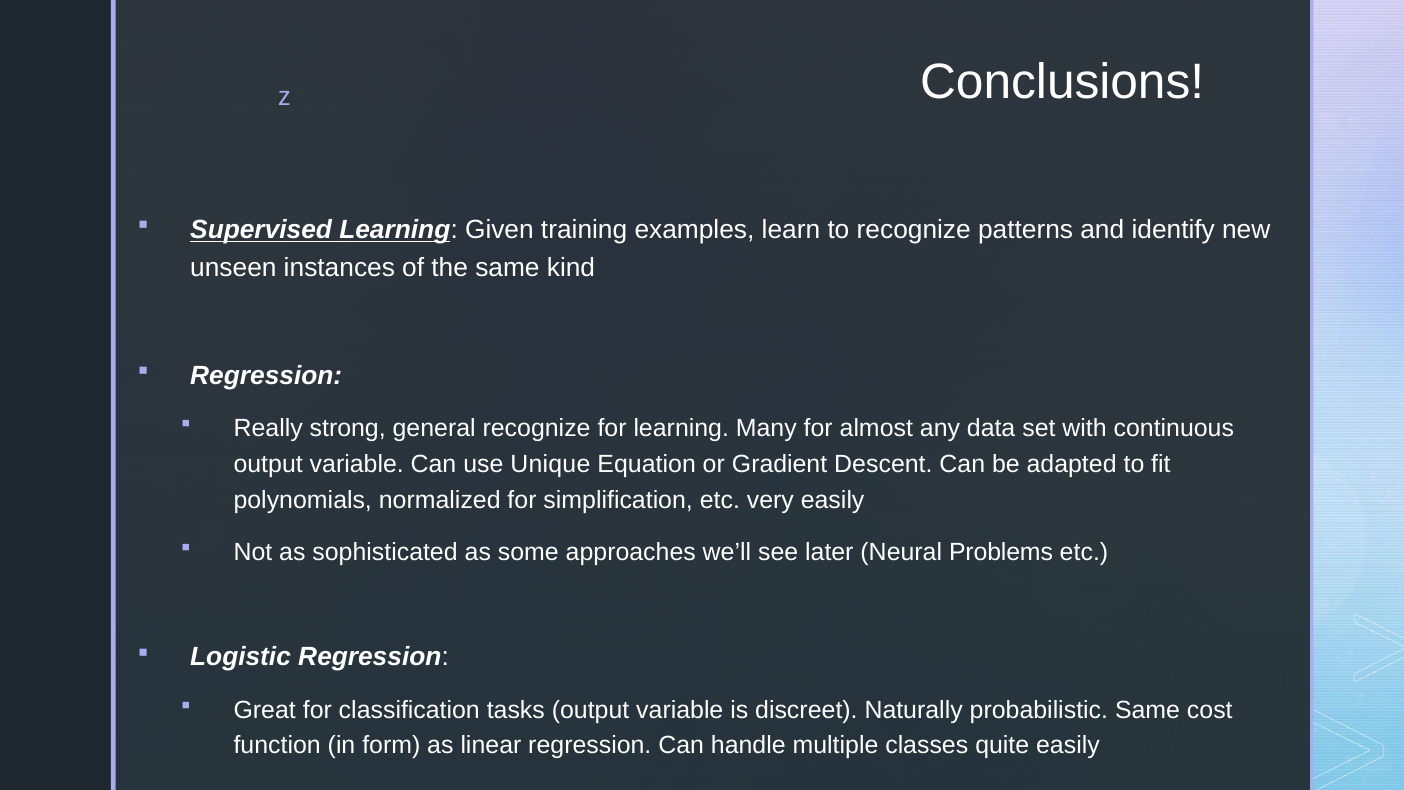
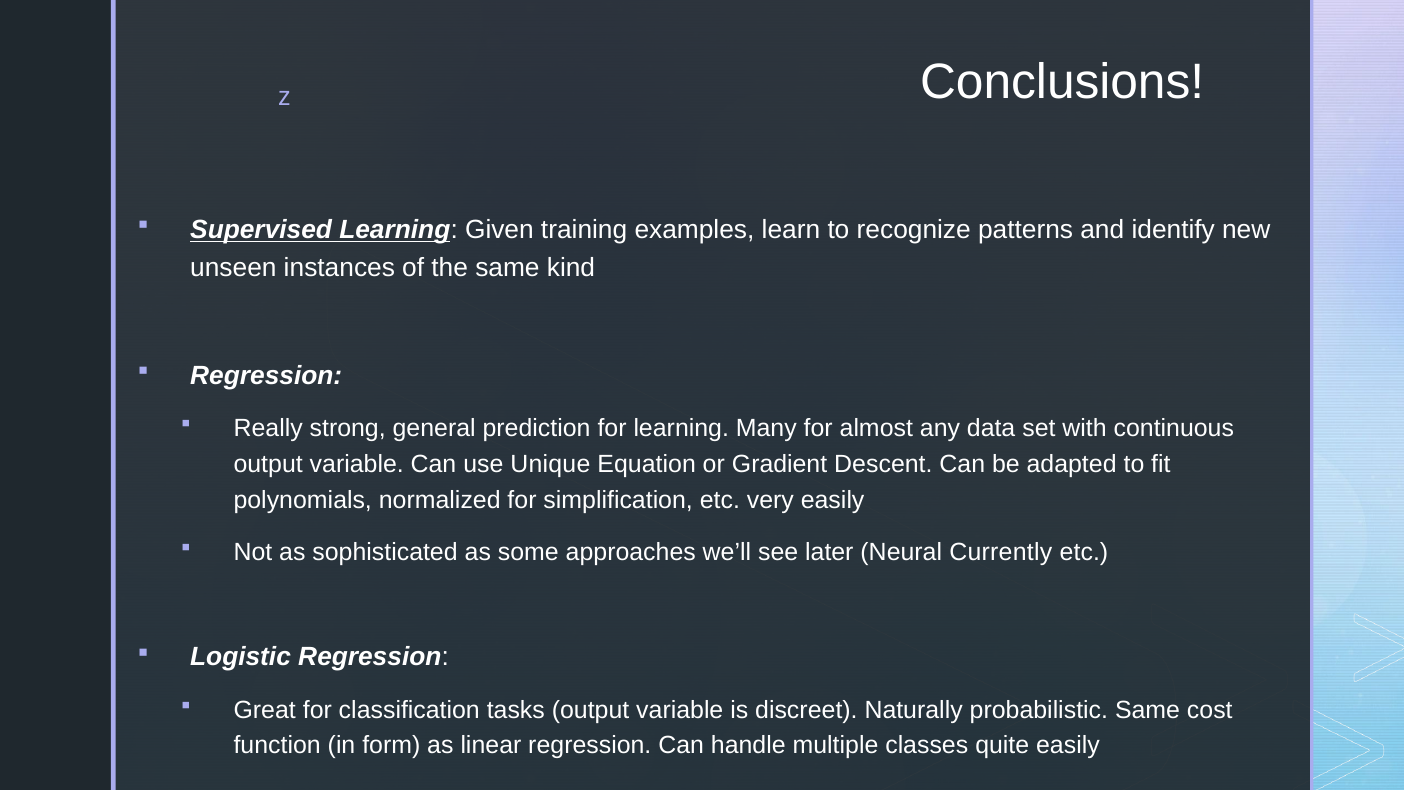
general recognize: recognize -> prediction
Problems: Problems -> Currently
